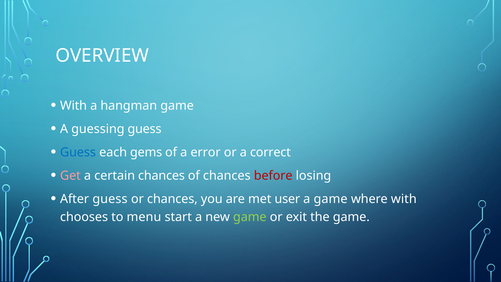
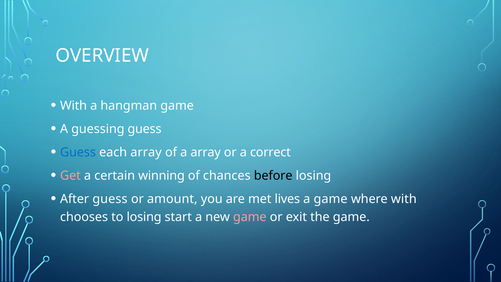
each gems: gems -> array
a error: error -> array
certain chances: chances -> winning
before colour: red -> black
or chances: chances -> amount
user: user -> lives
to menu: menu -> losing
game at (250, 217) colour: light green -> pink
